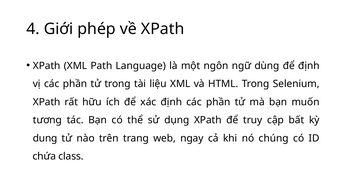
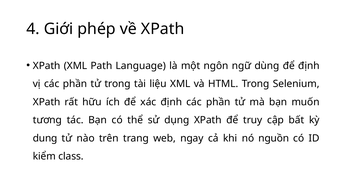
chúng: chúng -> nguồn
chứa: chứa -> kiểm
